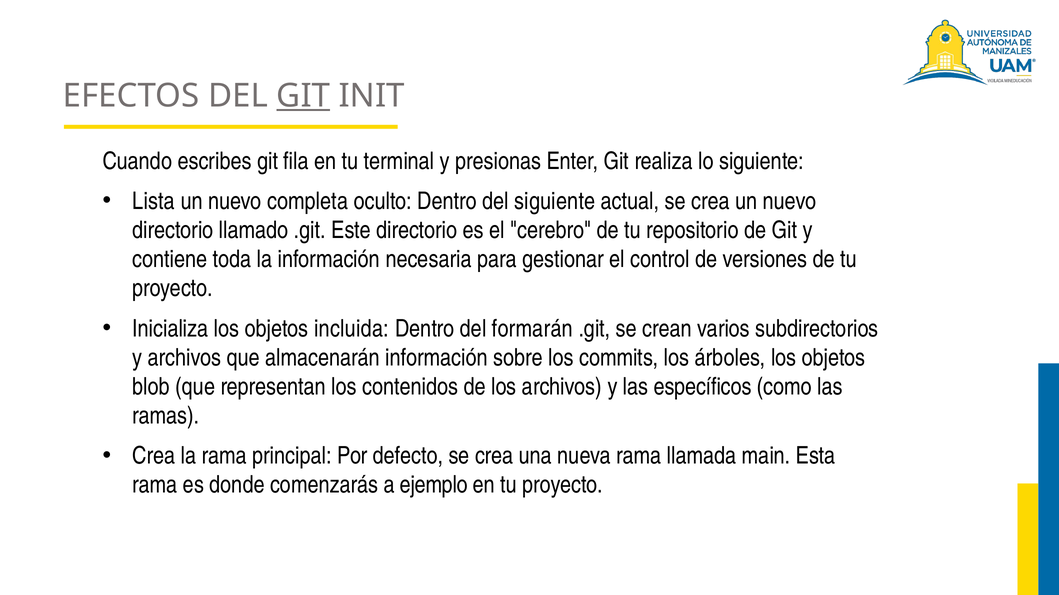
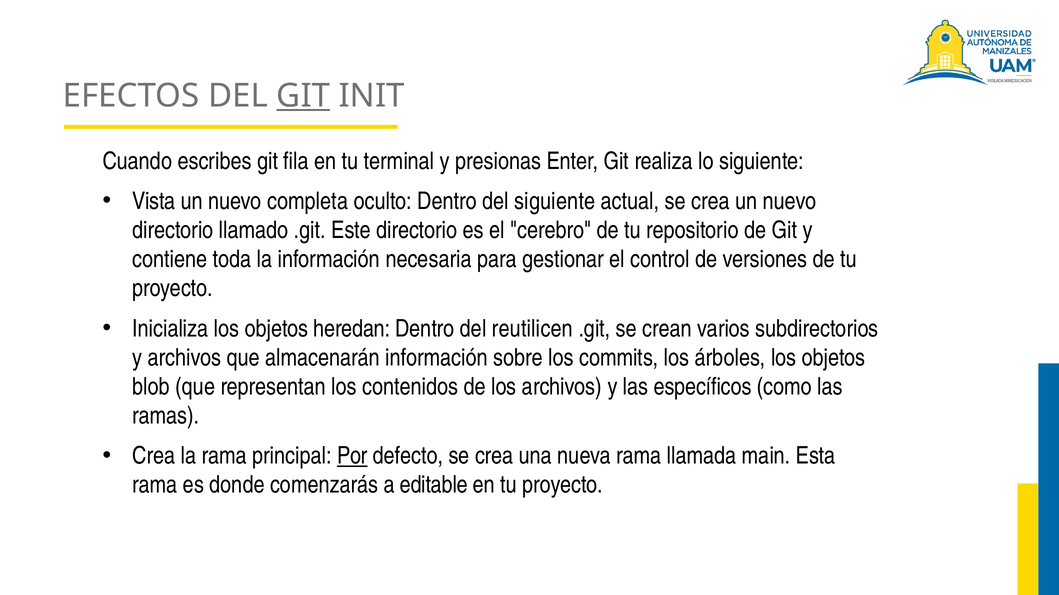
Lista: Lista -> Vista
incluida: incluida -> heredan
formarán: formarán -> reutilicen
Por underline: none -> present
ejemplo: ejemplo -> editable
